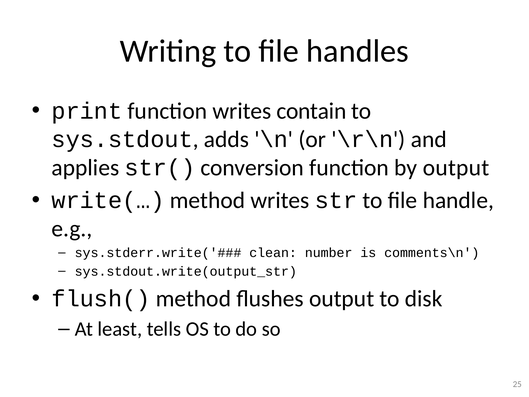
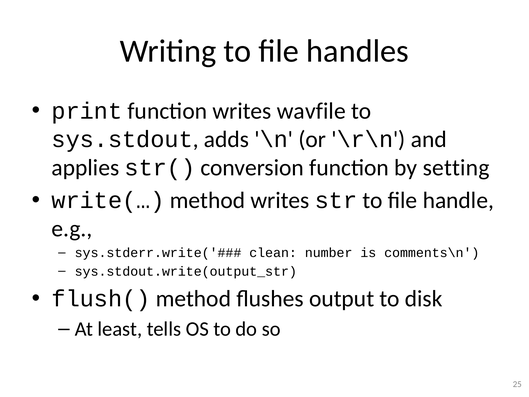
contain: contain -> wavfile
by output: output -> setting
